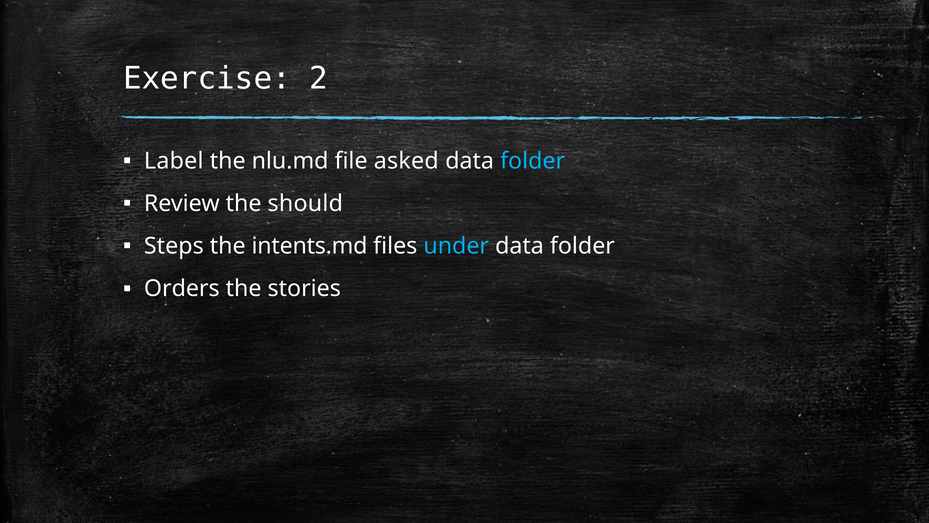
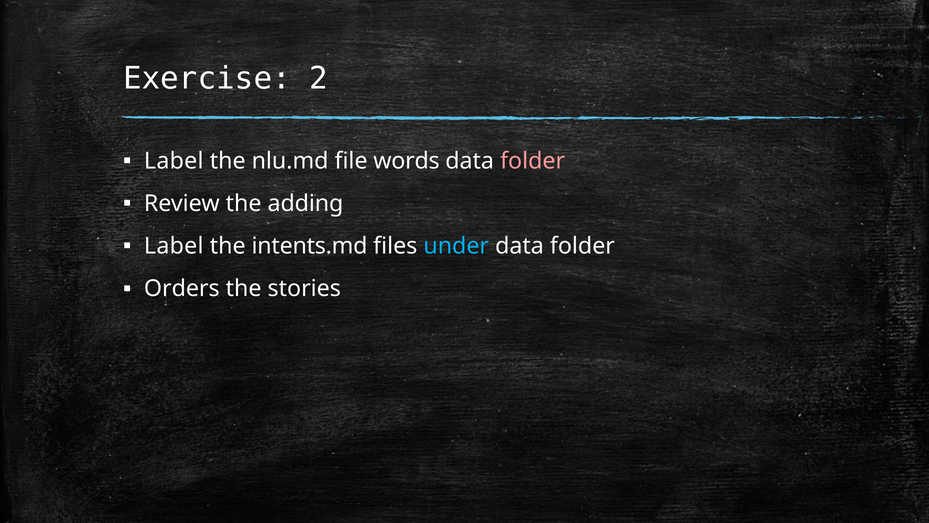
asked: asked -> words
folder at (533, 161) colour: light blue -> pink
should: should -> adding
Steps at (174, 246): Steps -> Label
